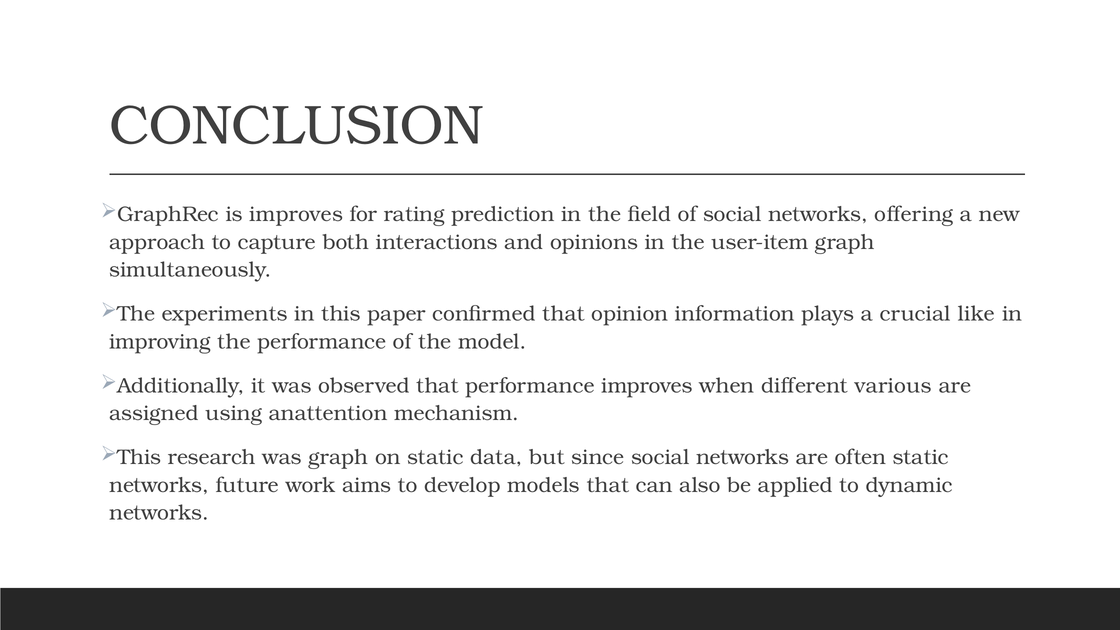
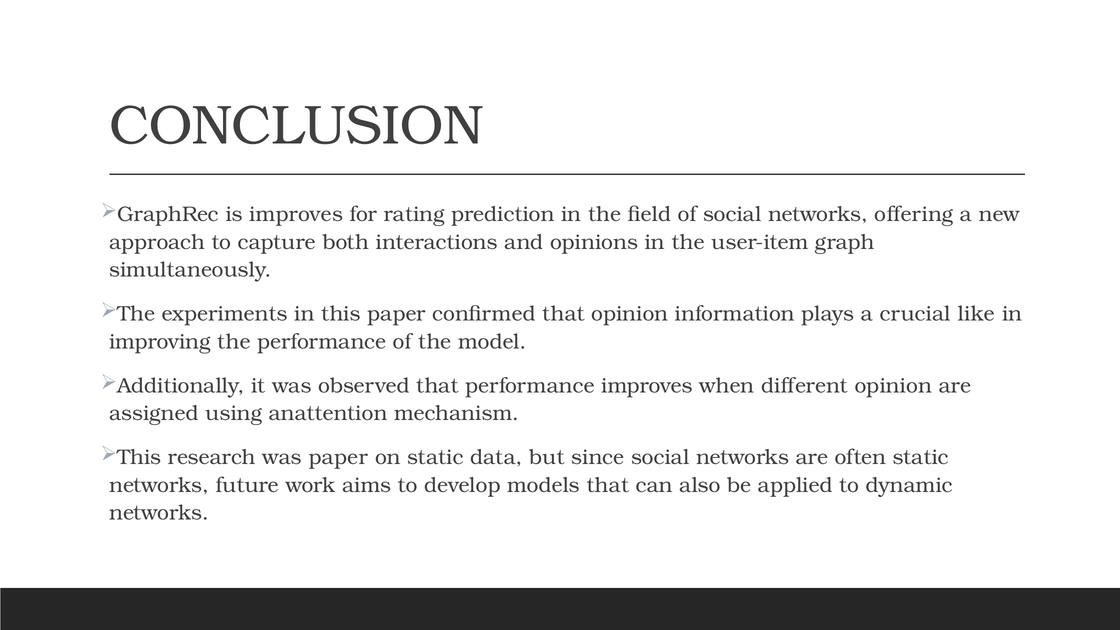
different various: various -> opinion
was graph: graph -> paper
